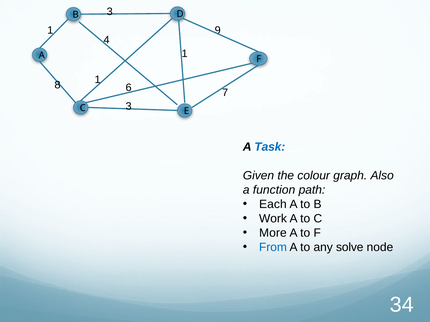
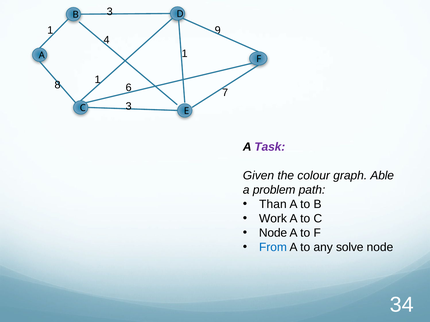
Task colour: blue -> purple
Also: Also -> Able
function: function -> problem
Each: Each -> Than
More at (273, 233): More -> Node
